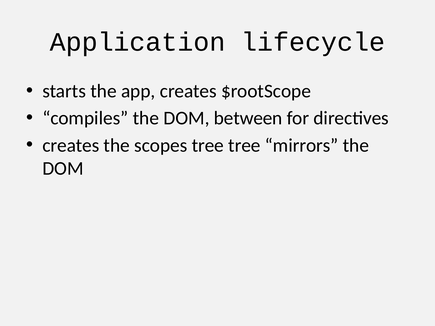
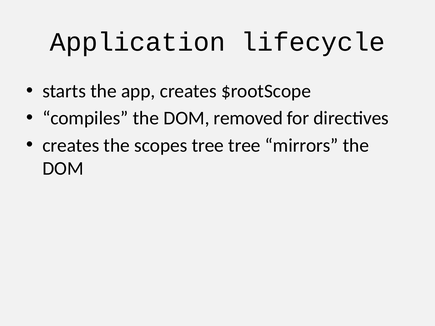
between: between -> removed
